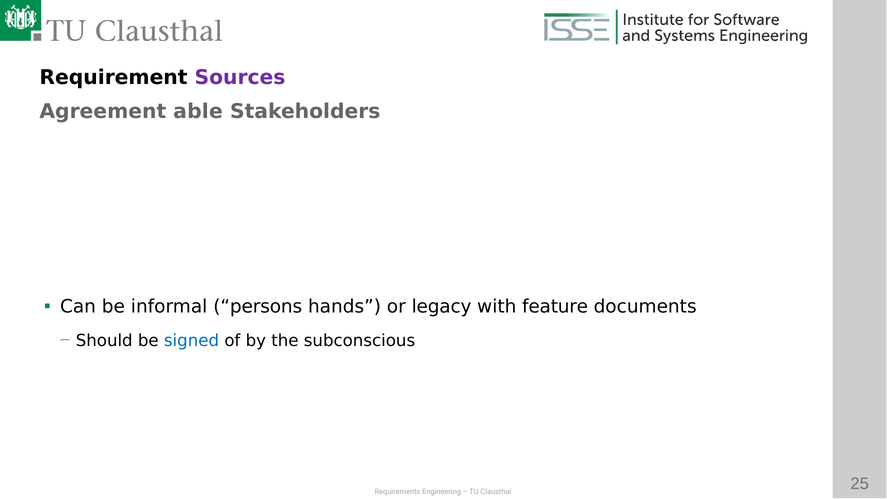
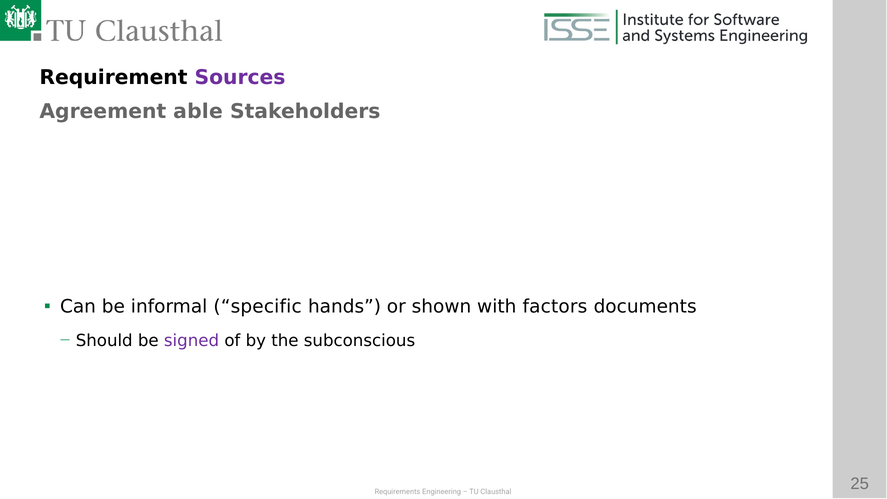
persons: persons -> specific
legacy: legacy -> shown
feature: feature -> factors
signed colour: blue -> purple
